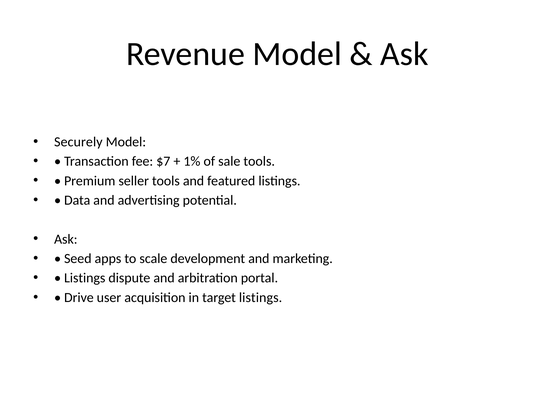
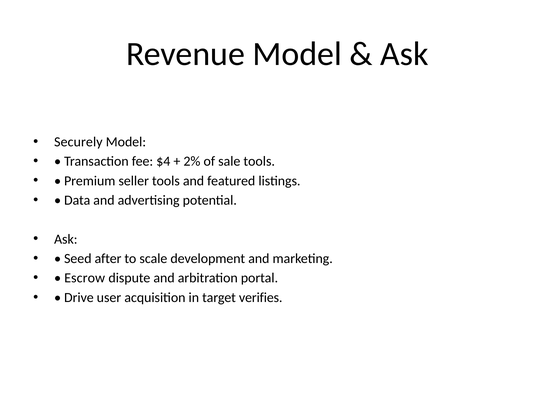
$7: $7 -> $4
1%: 1% -> 2%
apps: apps -> after
Listings at (85, 278): Listings -> Escrow
target listings: listings -> verifies
